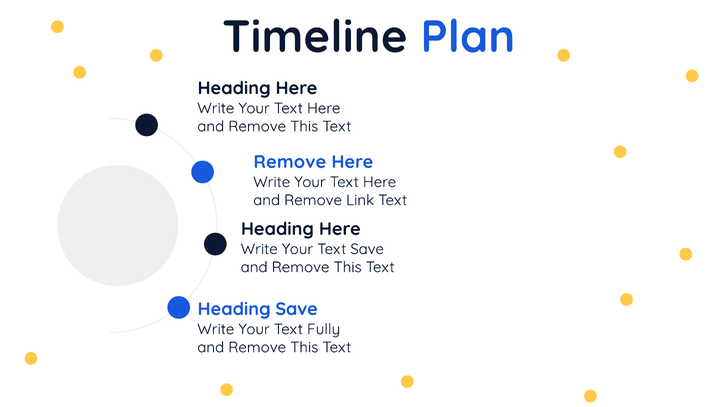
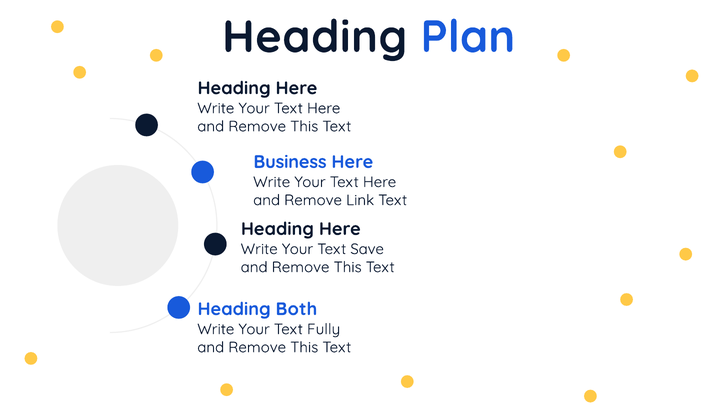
Timeline at (315, 37): Timeline -> Heading
Remove at (290, 162): Remove -> Business
Heading Save: Save -> Both
